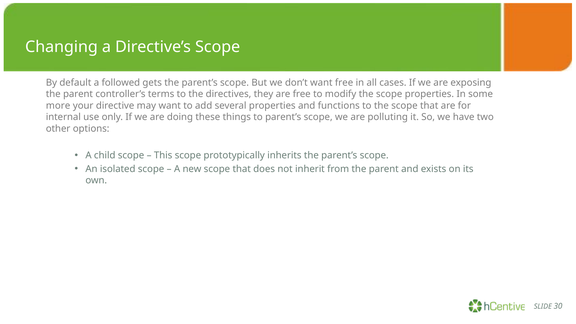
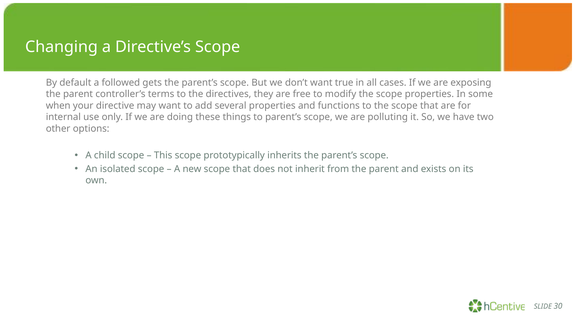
want free: free -> true
more: more -> when
